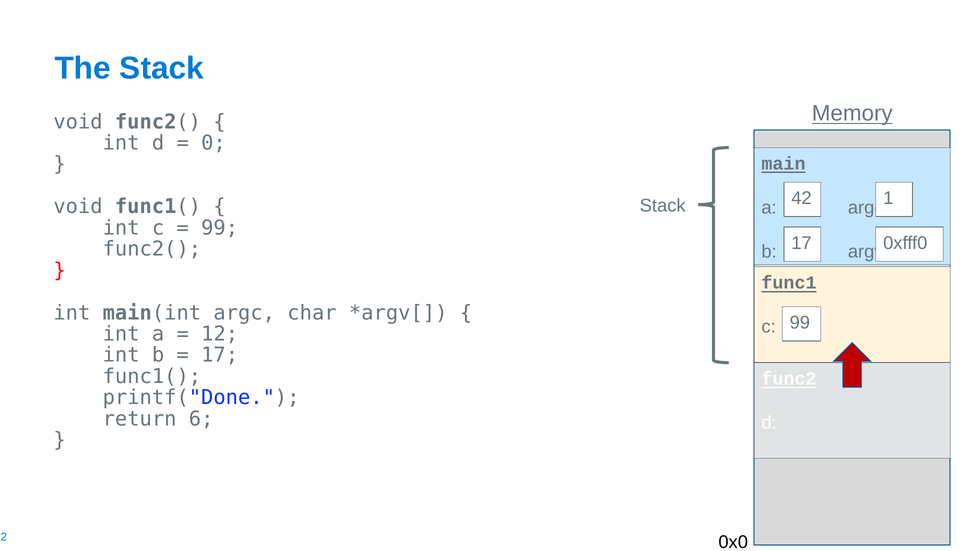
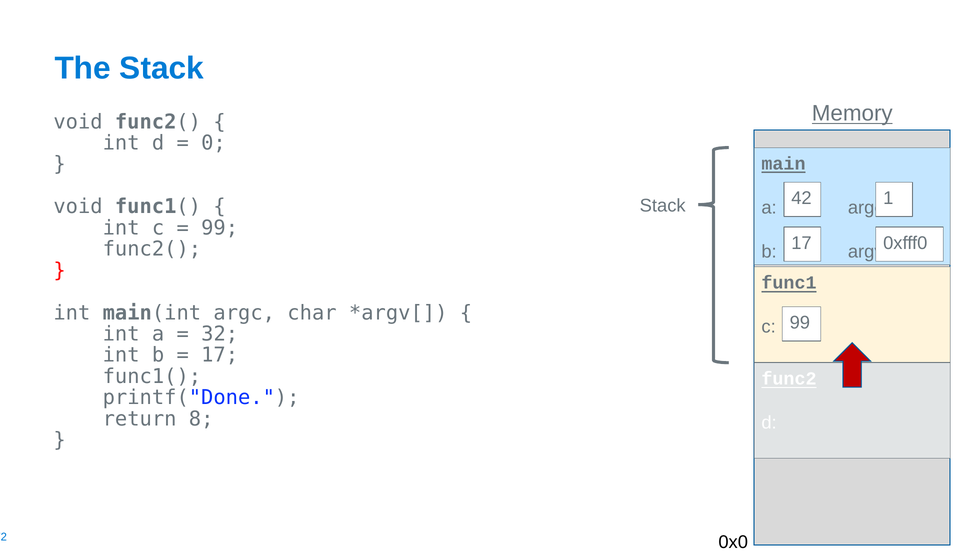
12: 12 -> 32
6: 6 -> 8
